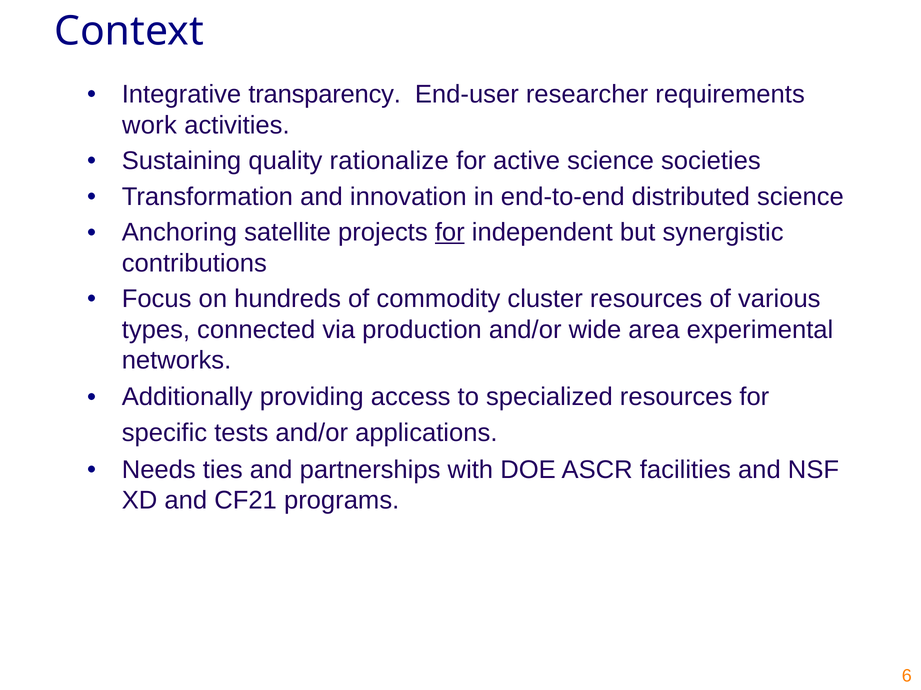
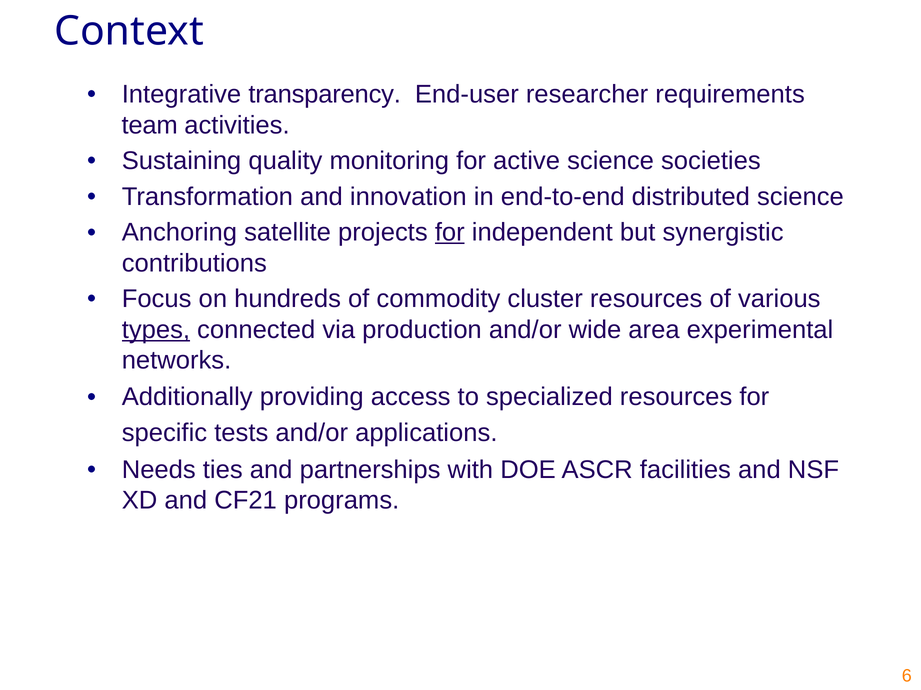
work: work -> team
rationalize: rationalize -> monitoring
types underline: none -> present
